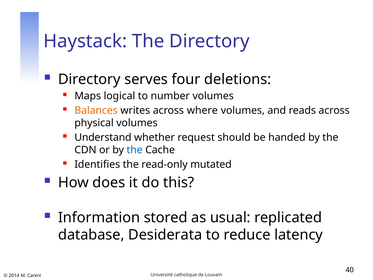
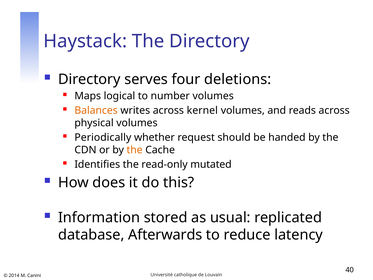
where: where -> kernel
Understand: Understand -> Periodically
the at (135, 150) colour: blue -> orange
Desiderata: Desiderata -> Afterwards
